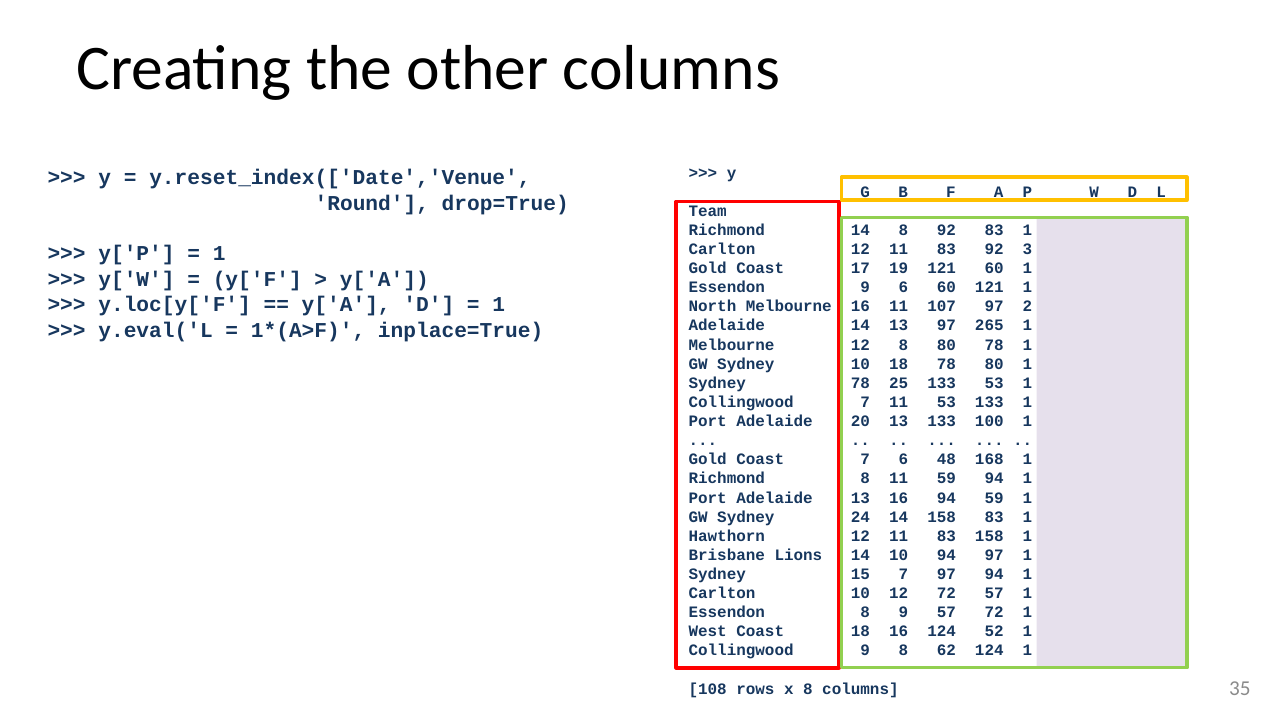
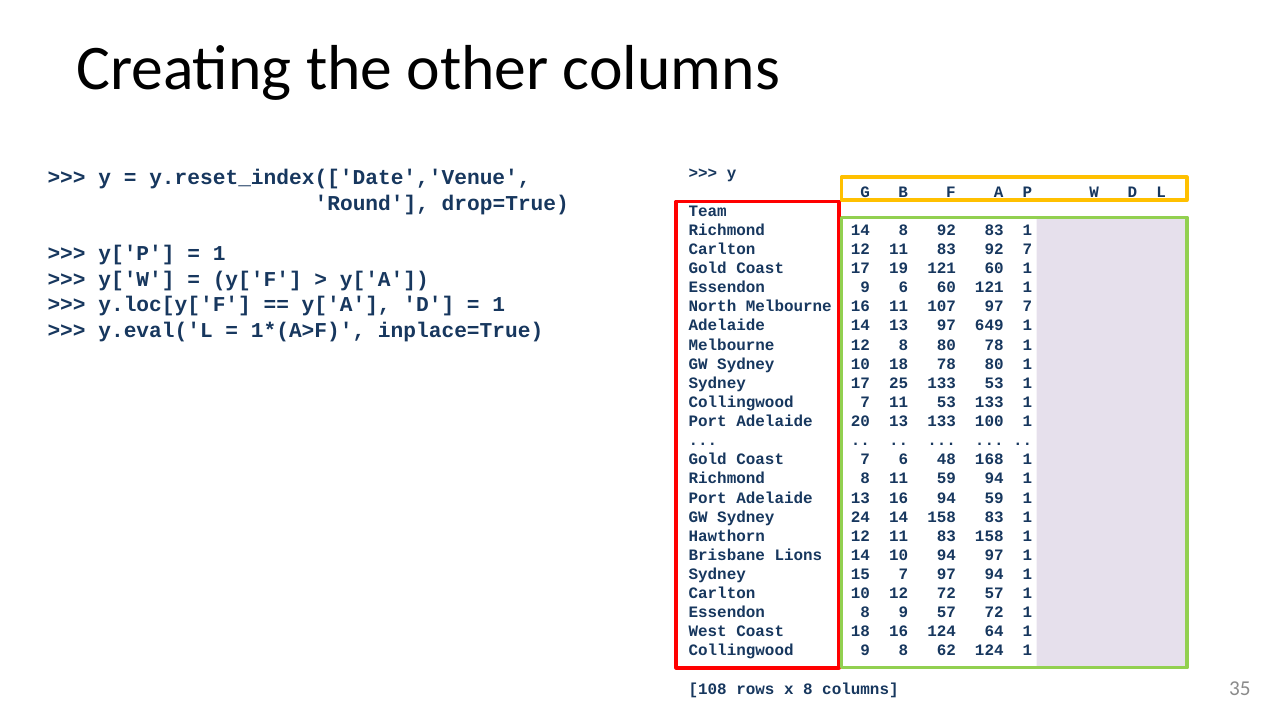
92 3: 3 -> 7
97 2: 2 -> 7
265: 265 -> 649
Sydney 78: 78 -> 17
52: 52 -> 64
